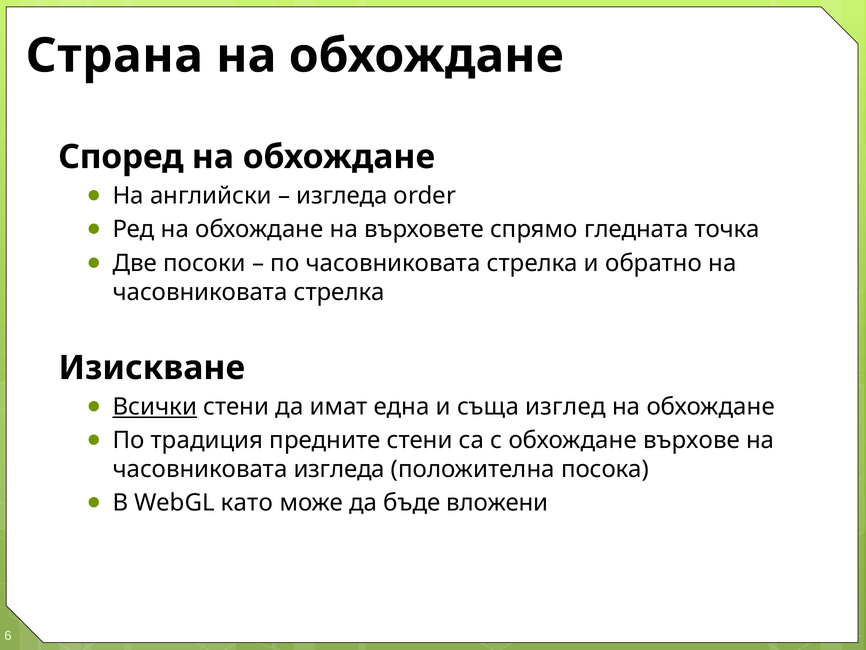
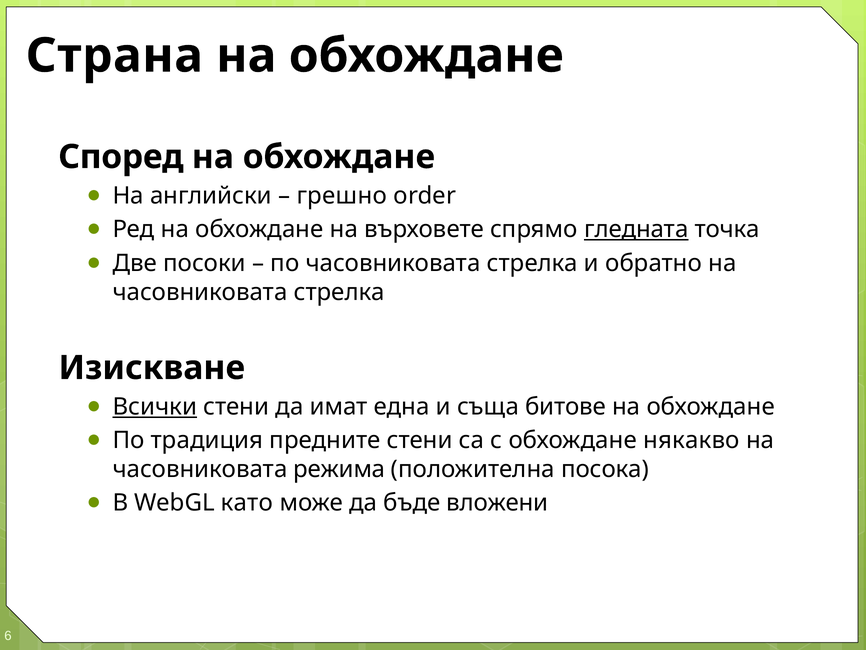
изгледа at (342, 196): изгледа -> грешно
гледната underline: none -> present
изглед: изглед -> битове
върхове: върхове -> някакво
часовниковата изгледа: изгледа -> режима
